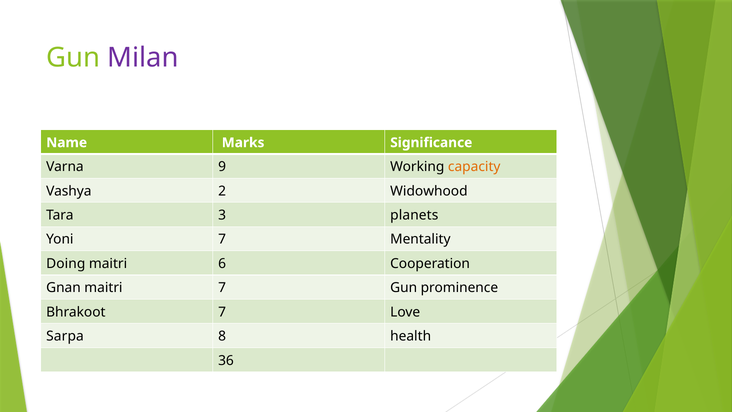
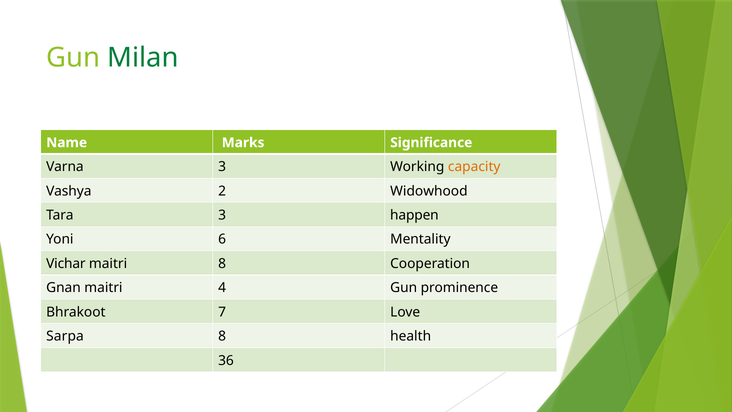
Milan colour: purple -> green
Varna 9: 9 -> 3
planets: planets -> happen
Yoni 7: 7 -> 6
Doing: Doing -> Vichar
maitri 6: 6 -> 8
maitri 7: 7 -> 4
